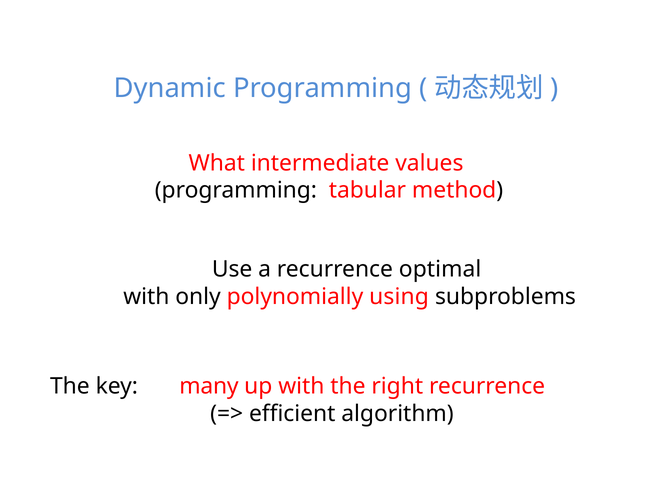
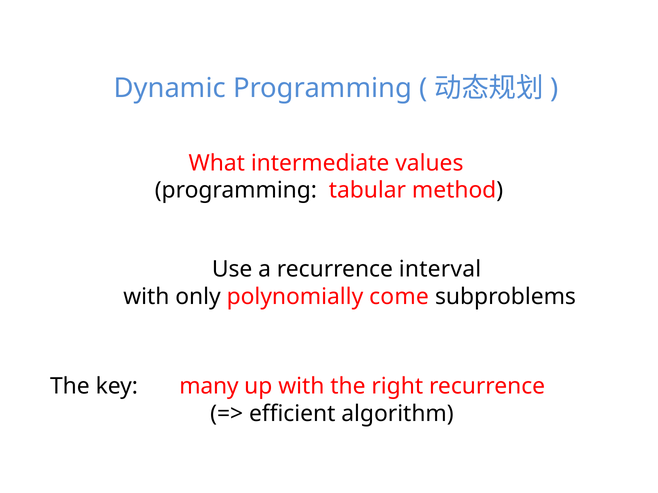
optimal: optimal -> interval
using: using -> come
